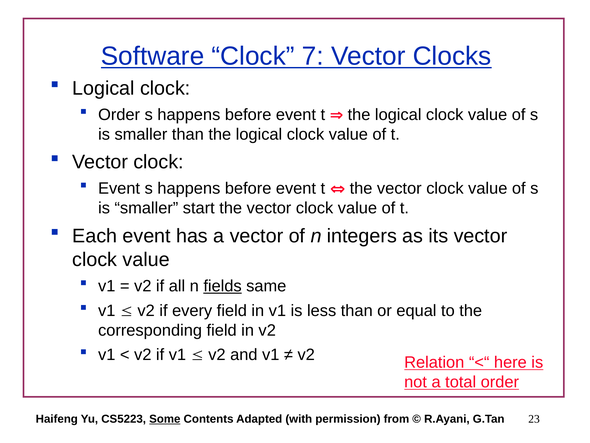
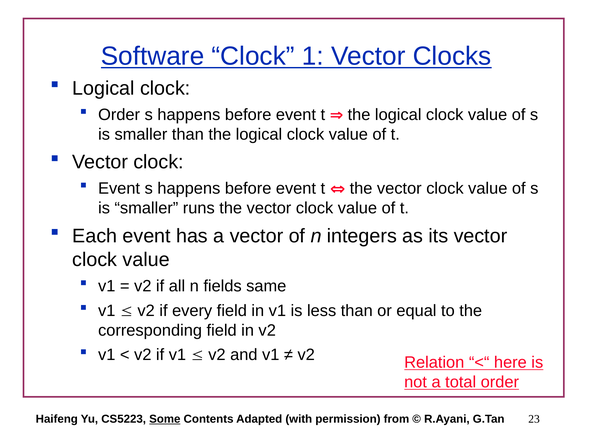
7: 7 -> 1
start: start -> runs
fields underline: present -> none
